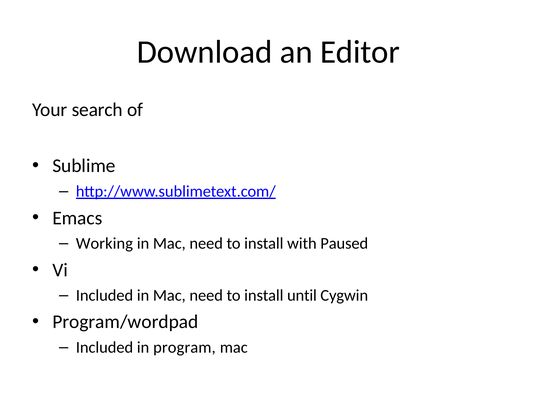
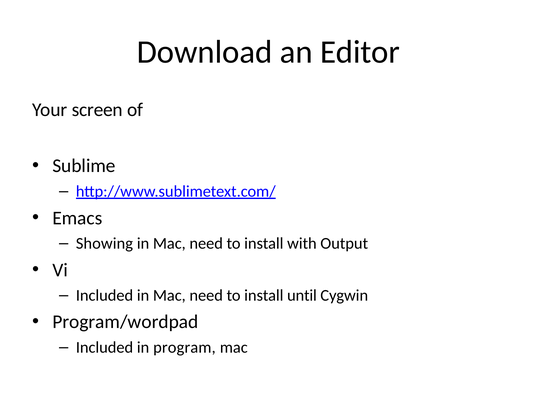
search: search -> screen
Working: Working -> Showing
Paused: Paused -> Output
